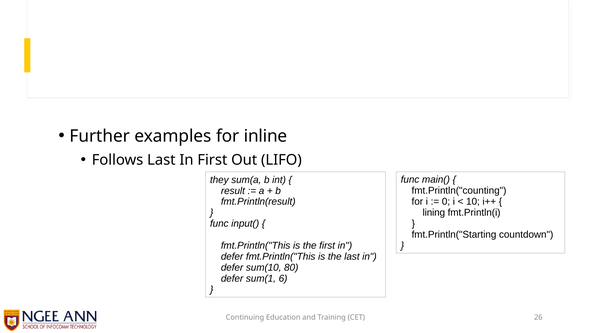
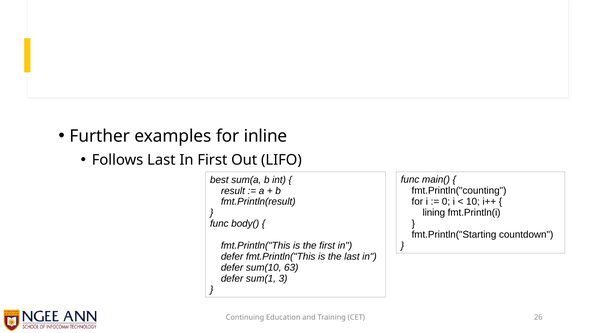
they: they -> best
input(: input( -> body(
80: 80 -> 63
6: 6 -> 3
